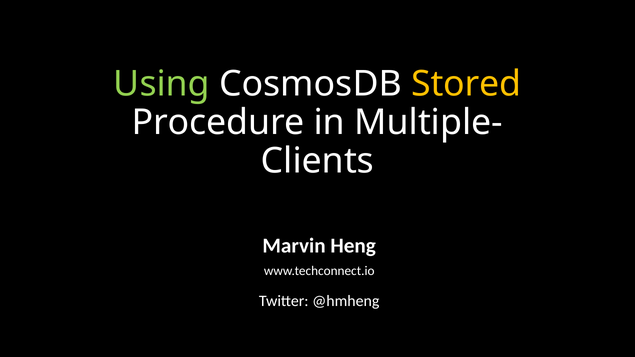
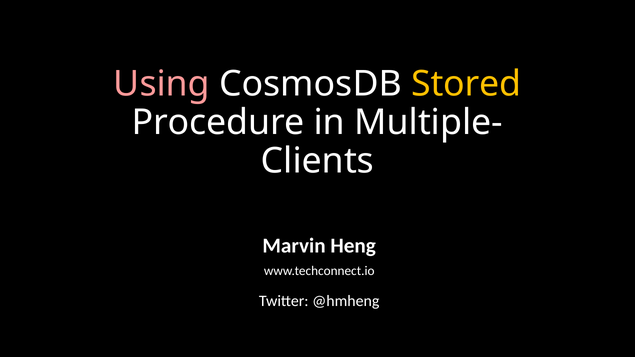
Using colour: light green -> pink
